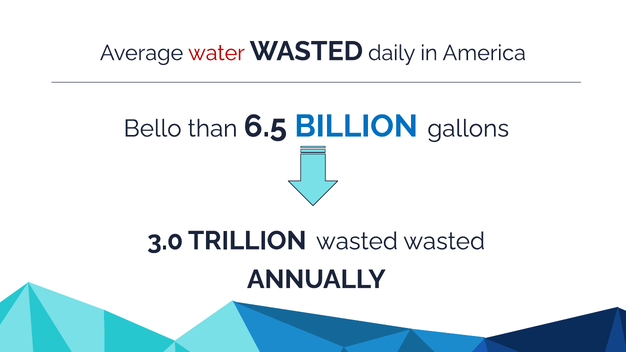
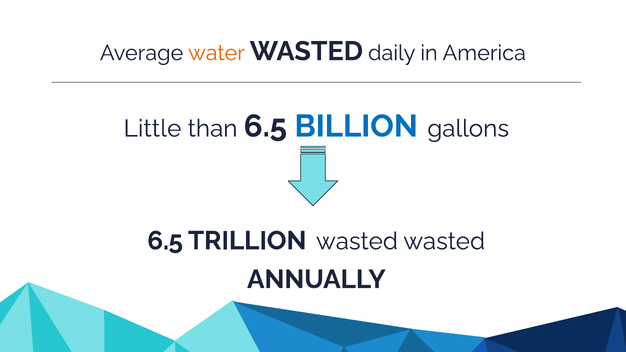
water colour: red -> orange
Bello: Bello -> Little
3.0 at (165, 241): 3.0 -> 6.5
